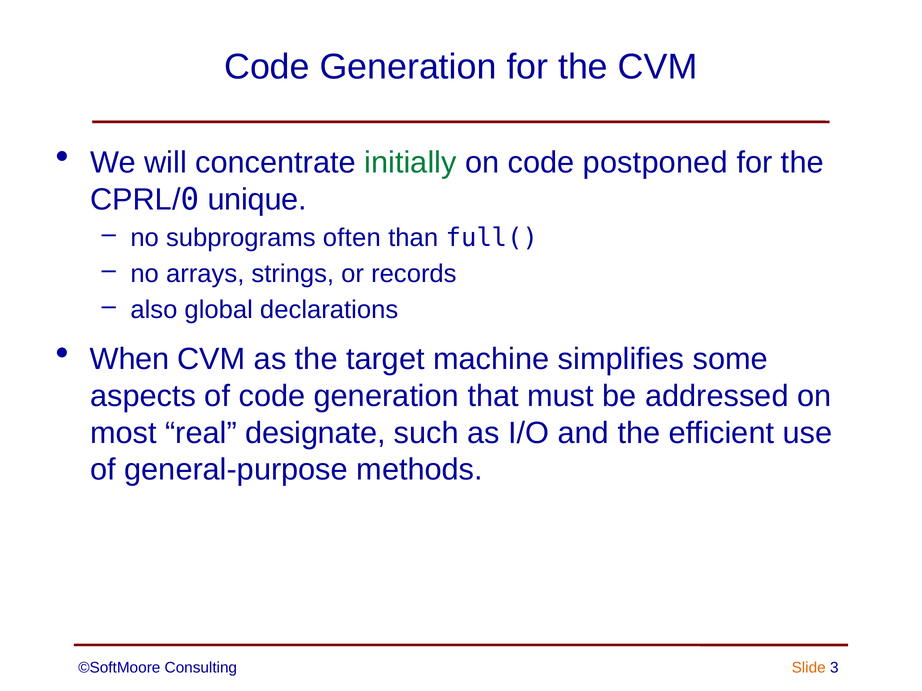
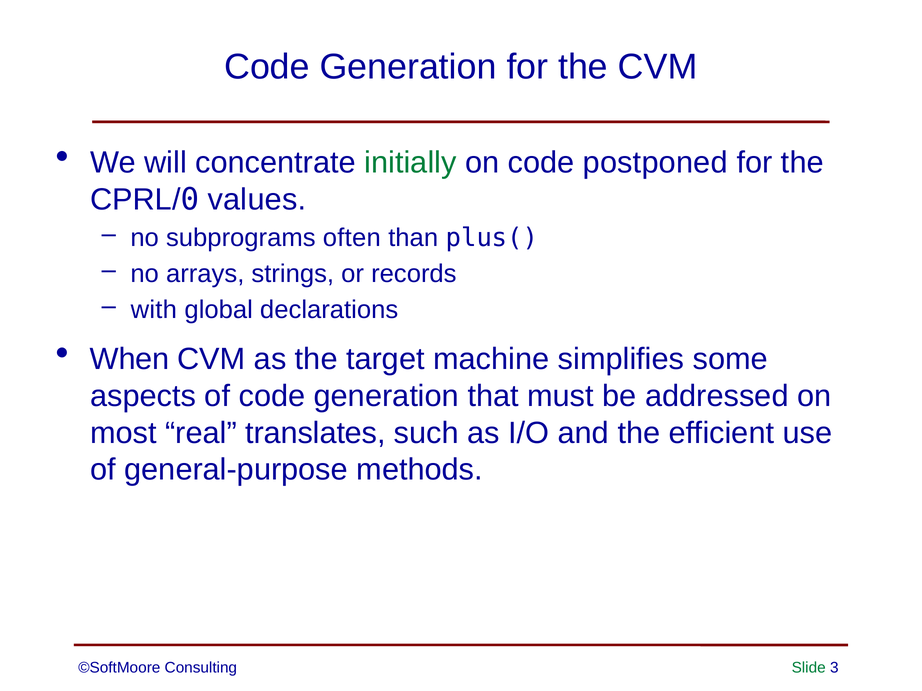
unique: unique -> values
full(: full( -> plus(
also: also -> with
designate: designate -> translates
Slide colour: orange -> green
